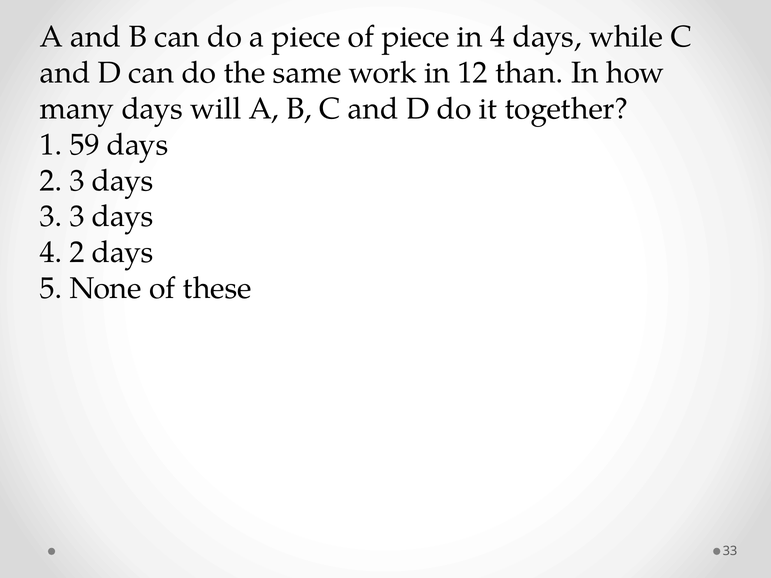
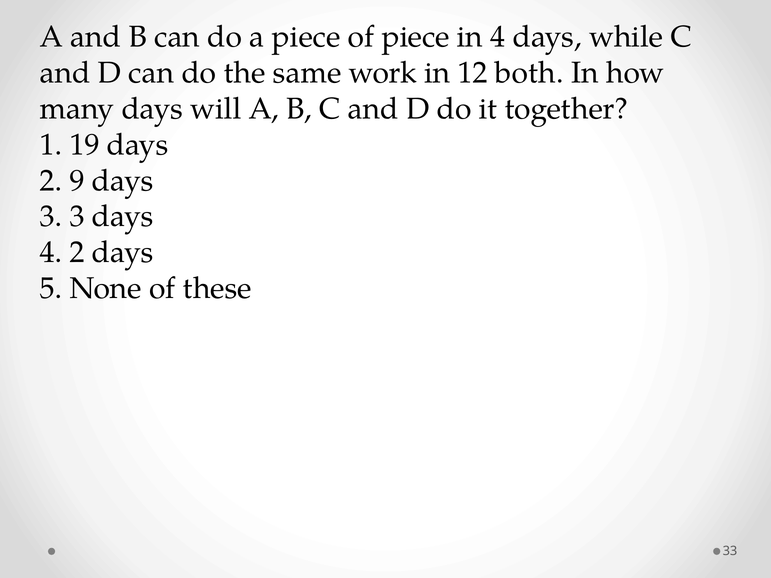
than: than -> both
59: 59 -> 19
2 3: 3 -> 9
